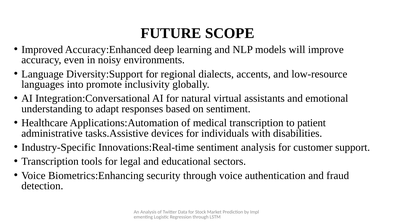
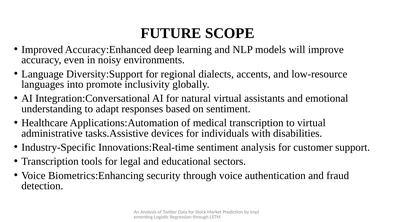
to patient: patient -> virtual
